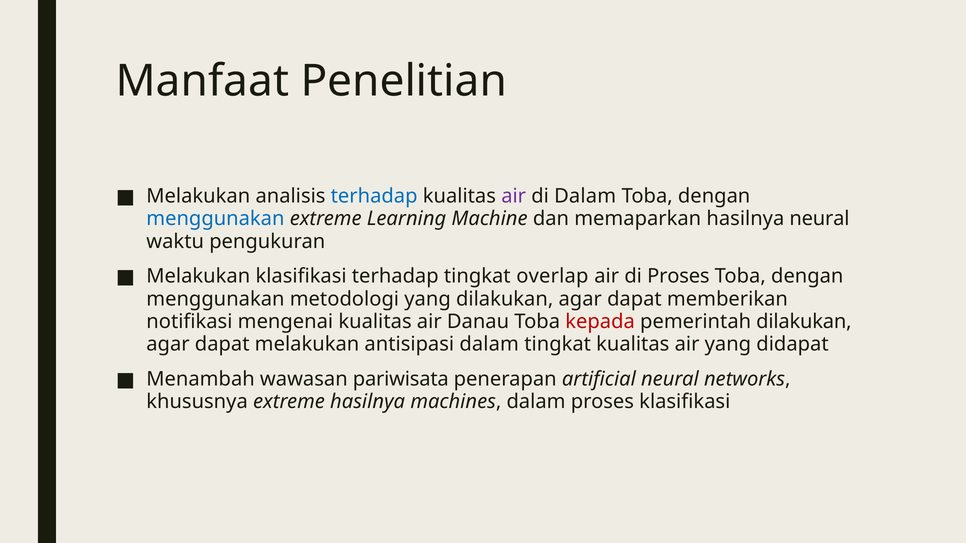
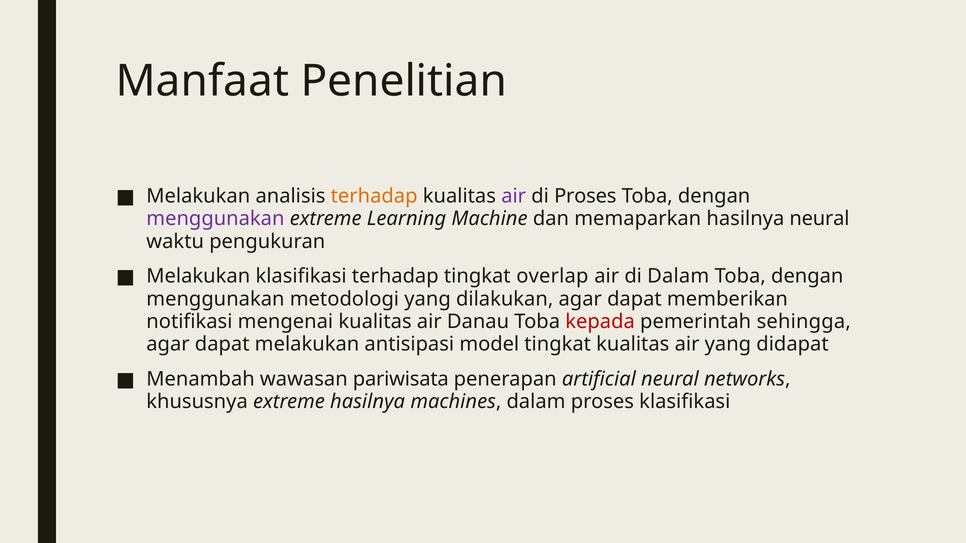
terhadap at (374, 196) colour: blue -> orange
di Dalam: Dalam -> Proses
menggunakan at (215, 219) colour: blue -> purple
di Proses: Proses -> Dalam
pemerintah dilakukan: dilakukan -> sehingga
antisipasi dalam: dalam -> model
